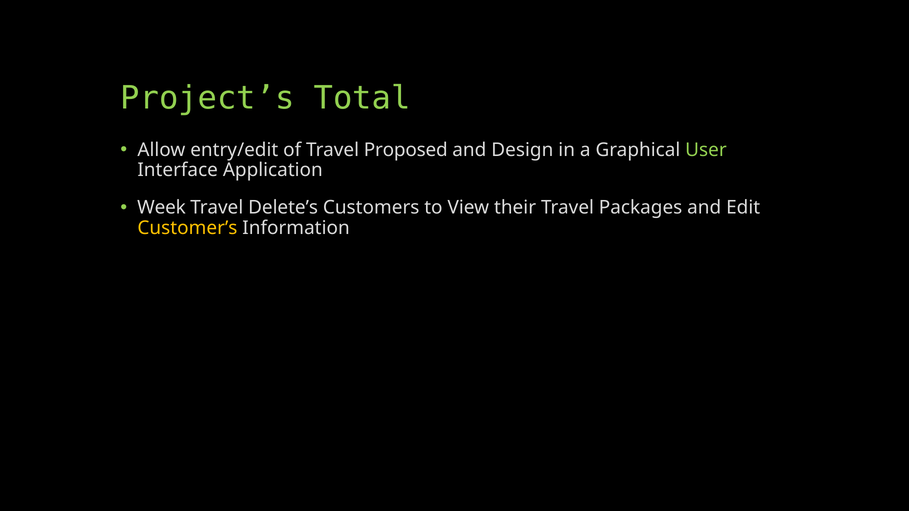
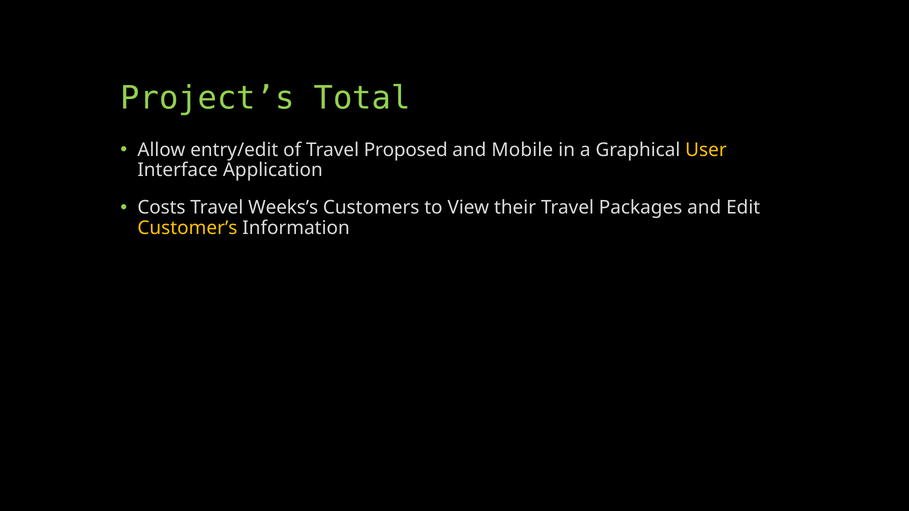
Design: Design -> Mobile
User colour: light green -> yellow
Week: Week -> Costs
Delete’s: Delete’s -> Weeks’s
